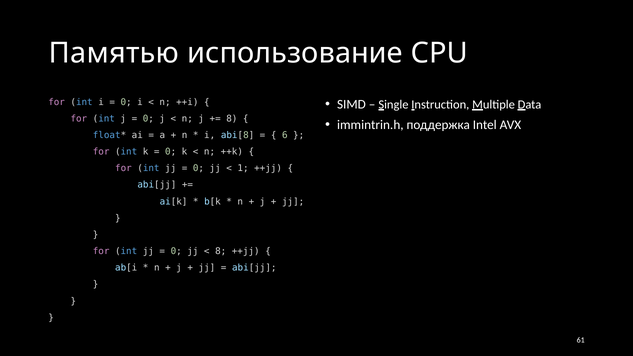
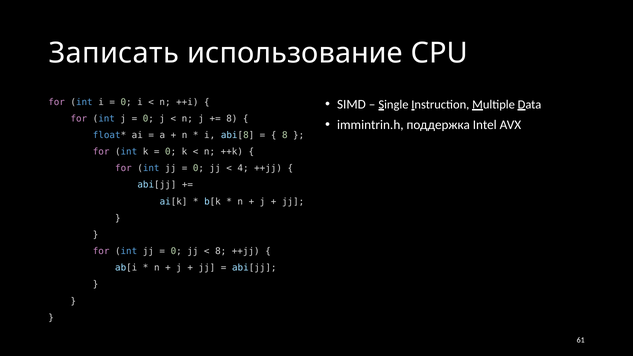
Памятью at (114, 53): Памятью -> Записать
6 at (285, 135): 6 -> 8
1: 1 -> 4
